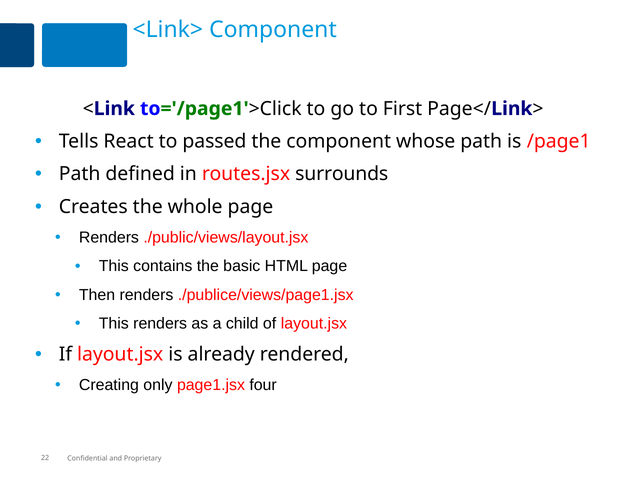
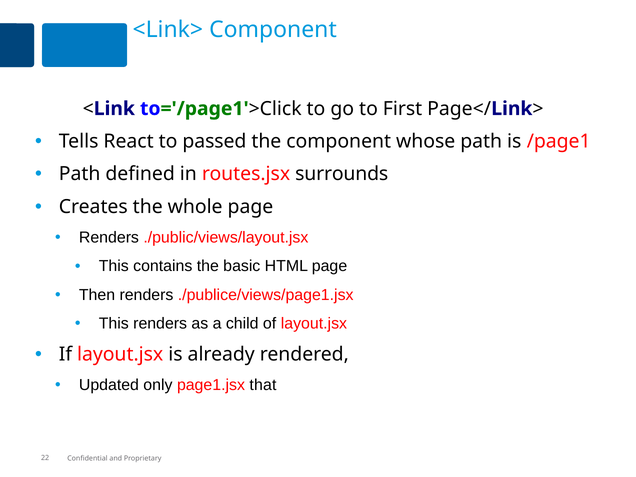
Creating: Creating -> Updated
four: four -> that
